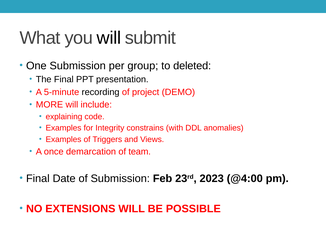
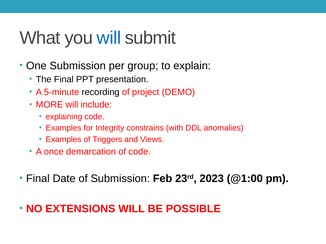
will at (109, 38) colour: black -> blue
deleted: deleted -> explain
of team: team -> code
@4:00: @4:00 -> @1:00
